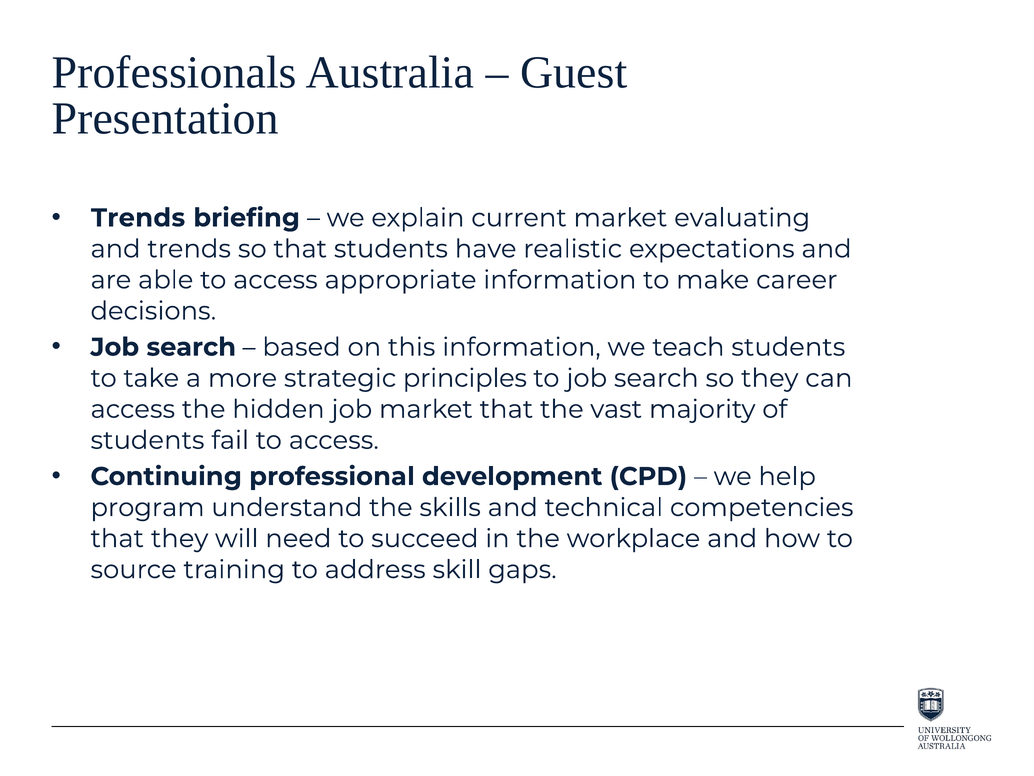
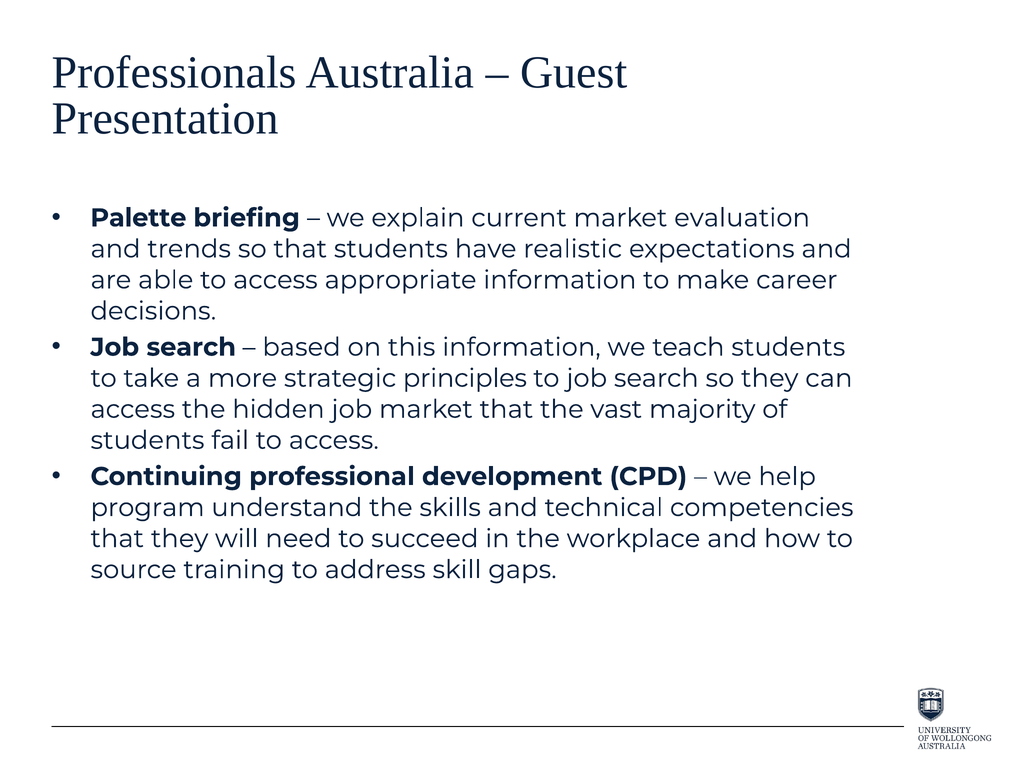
Trends at (138, 218): Trends -> Palette
evaluating: evaluating -> evaluation
